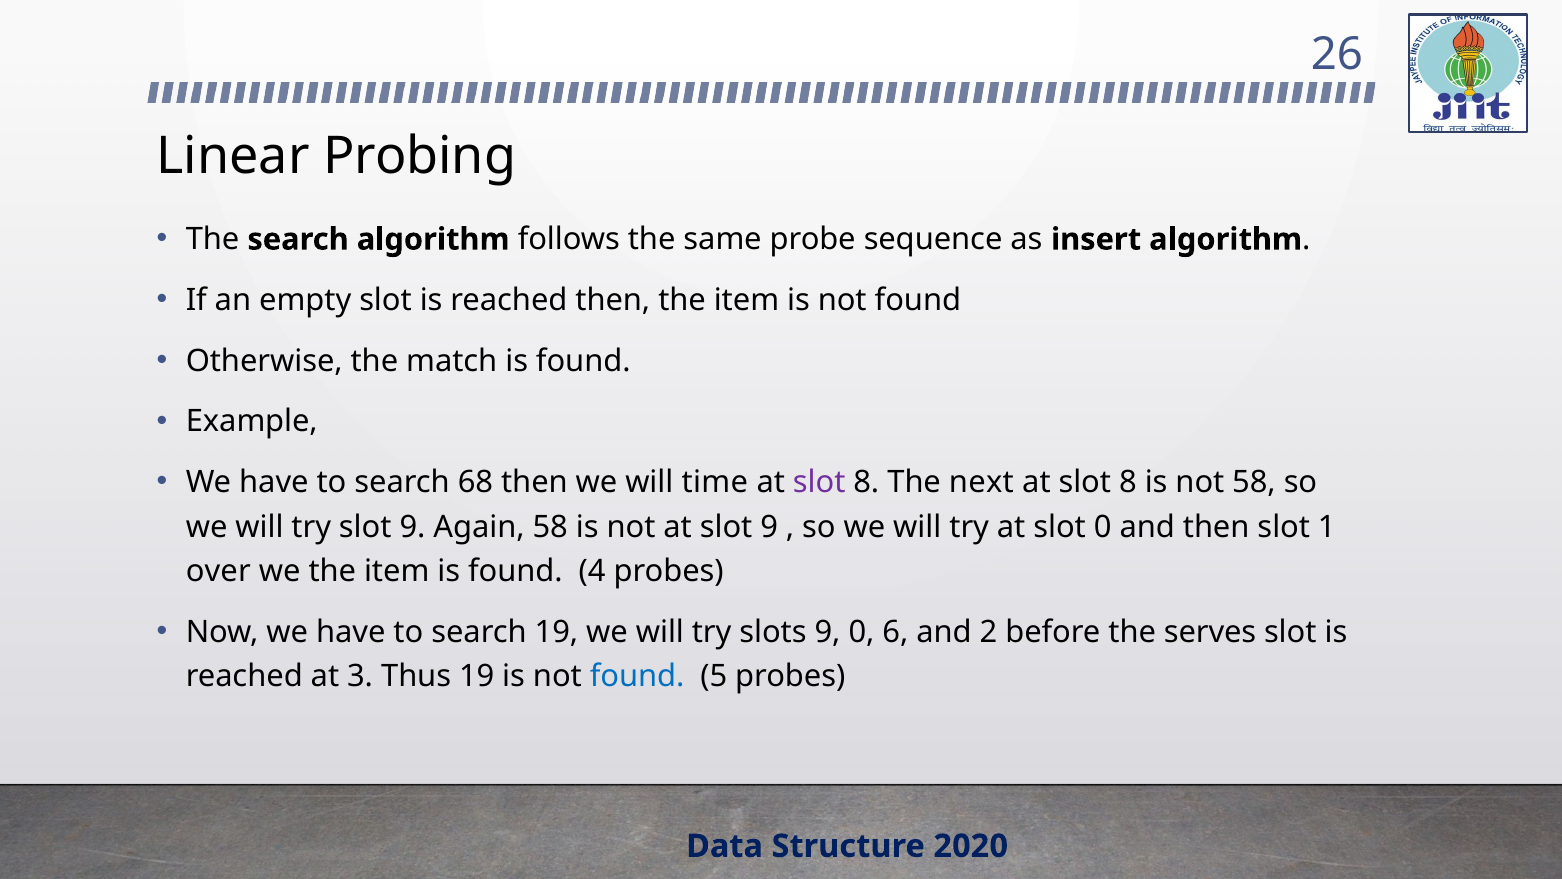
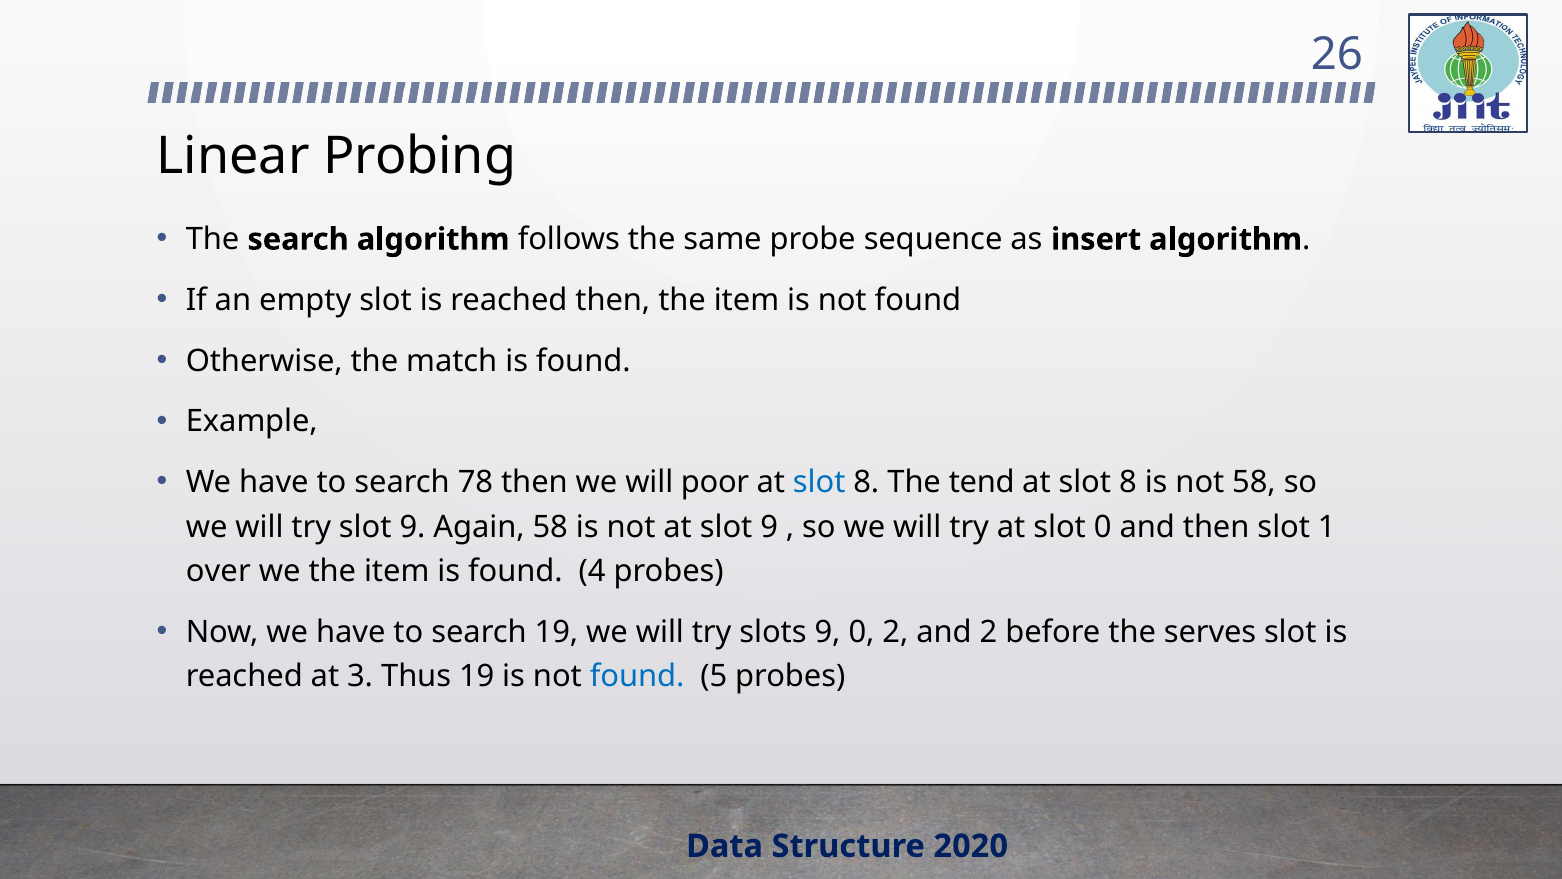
68: 68 -> 78
time: time -> poor
slot at (819, 482) colour: purple -> blue
next: next -> tend
0 6: 6 -> 2
